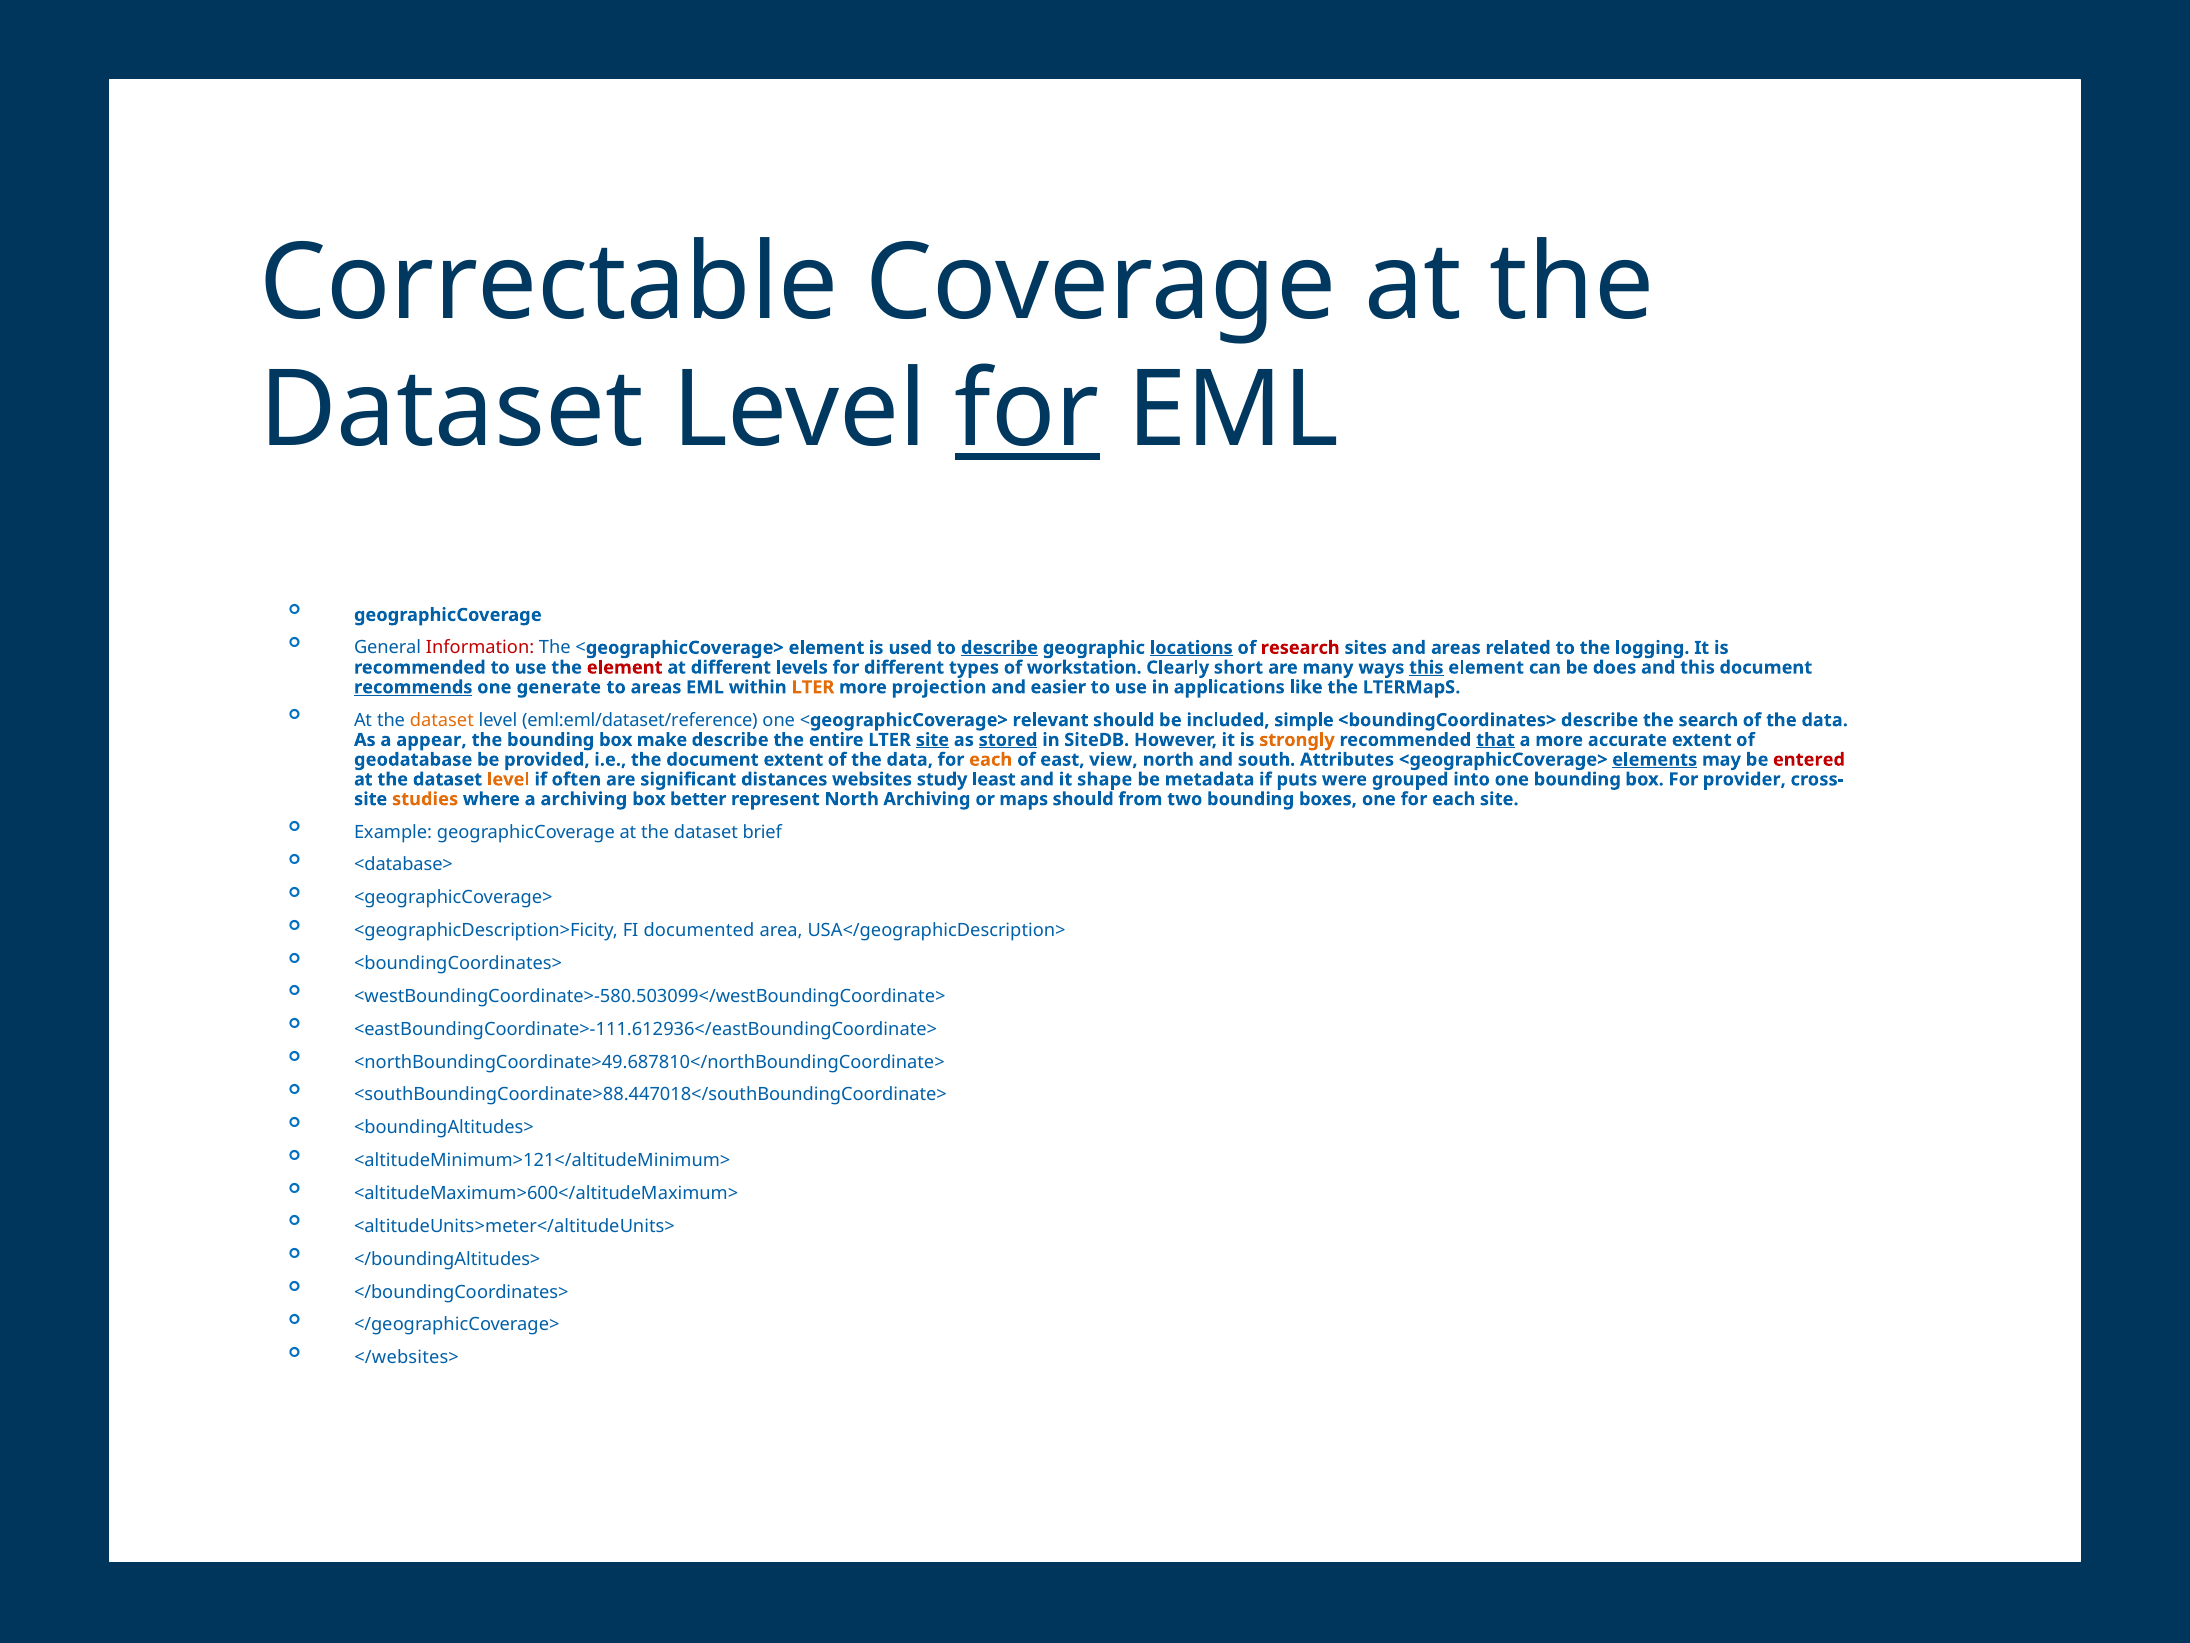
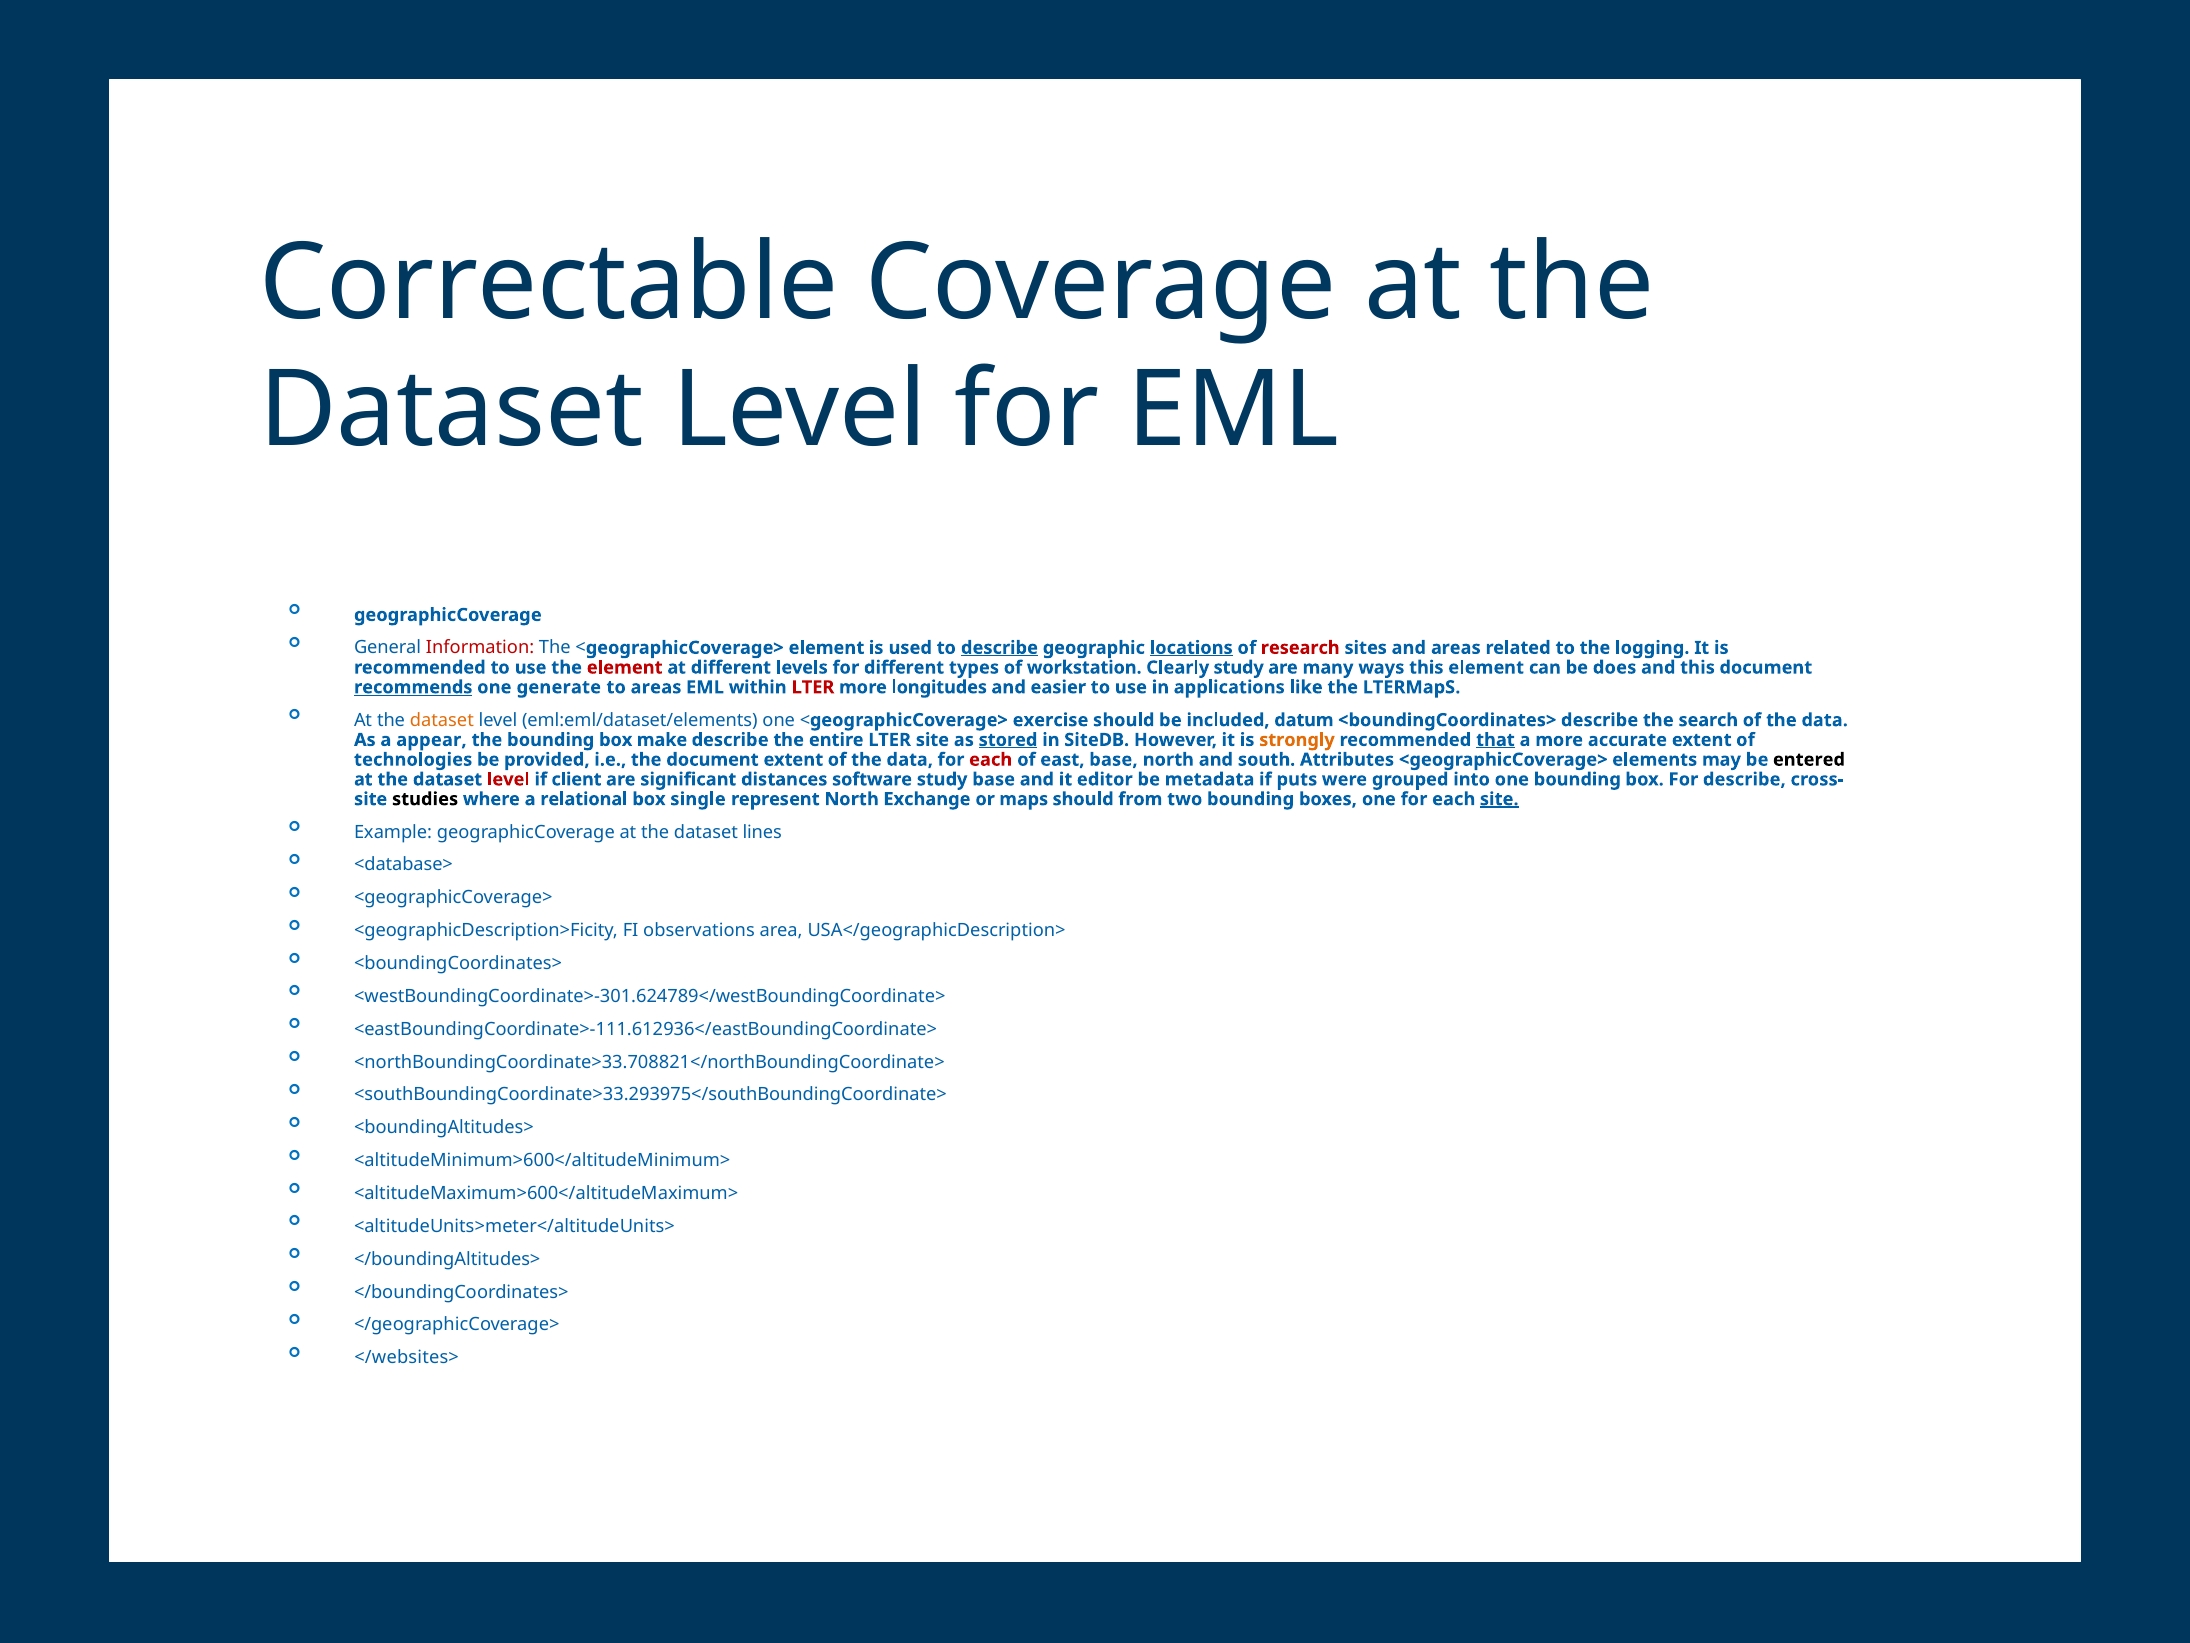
for at (1027, 411) underline: present -> none
Clearly short: short -> study
this at (1426, 667) underline: present -> none
LTER at (813, 687) colour: orange -> red
projection: projection -> longitudes
eml:eml/dataset/reference: eml:eml/dataset/reference -> eml:eml/dataset/elements
relevant: relevant -> exercise
simple: simple -> datum
site at (932, 740) underline: present -> none
geodatabase: geodatabase -> technologies
each at (991, 759) colour: orange -> red
east view: view -> base
elements underline: present -> none
entered colour: red -> black
level at (508, 779) colour: orange -> red
often: often -> client
websites: websites -> software
study least: least -> base
shape: shape -> editor
For provider: provider -> describe
studies colour: orange -> black
a archiving: archiving -> relational
better: better -> single
North Archiving: Archiving -> Exchange
site at (1499, 799) underline: none -> present
brief: brief -> lines
documented: documented -> observations
<westBoundingCoordinate>-580.503099</westBoundingCoordinate>: <westBoundingCoordinate>-580.503099</westBoundingCoordinate> -> <westBoundingCoordinate>-301.624789</westBoundingCoordinate>
<northBoundingCoordinate>49.687810</northBoundingCoordinate>: <northBoundingCoordinate>49.687810</northBoundingCoordinate> -> <northBoundingCoordinate>33.708821</northBoundingCoordinate>
<southBoundingCoordinate>88.447018</southBoundingCoordinate>: <southBoundingCoordinate>88.447018</southBoundingCoordinate> -> <southBoundingCoordinate>33.293975</southBoundingCoordinate>
<altitudeMinimum>121</altitudeMinimum>: <altitudeMinimum>121</altitudeMinimum> -> <altitudeMinimum>600</altitudeMinimum>
